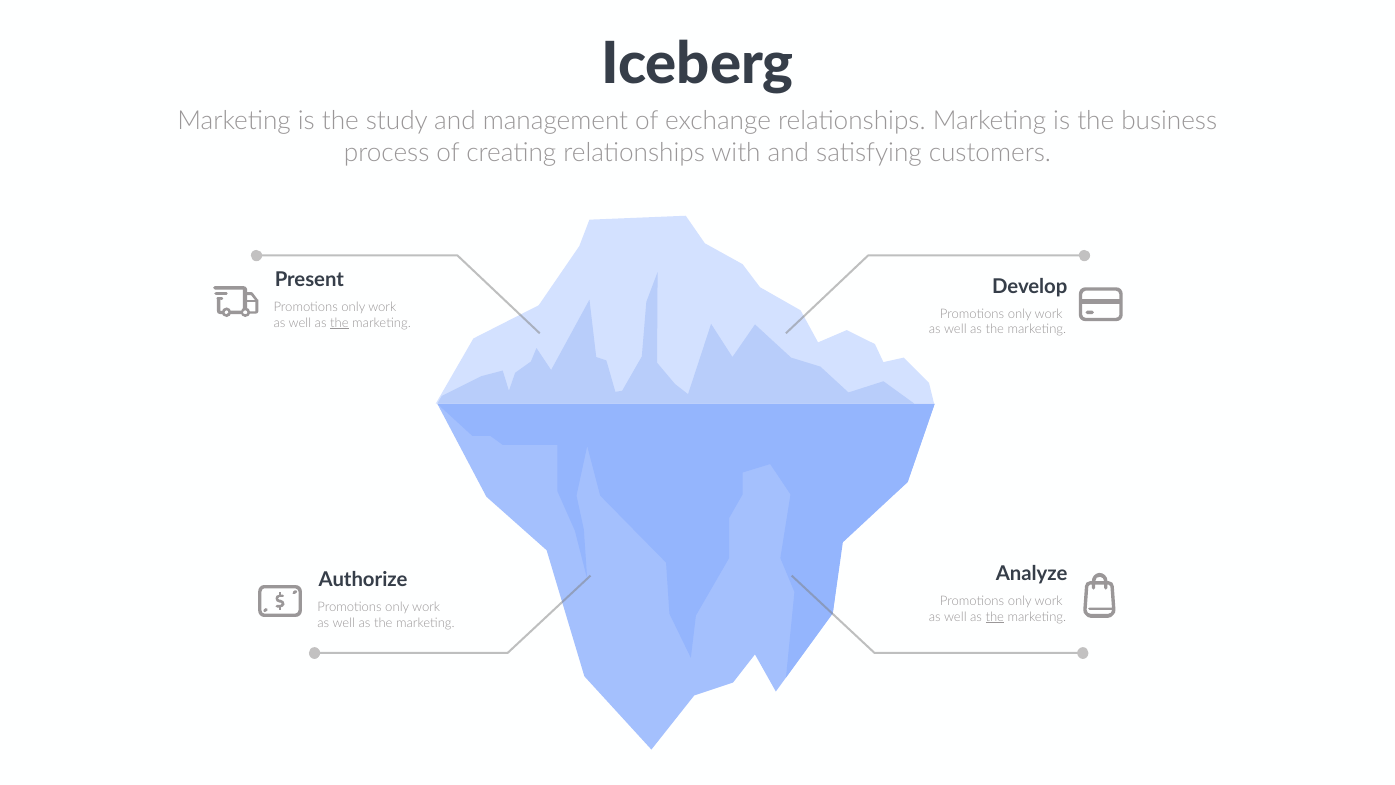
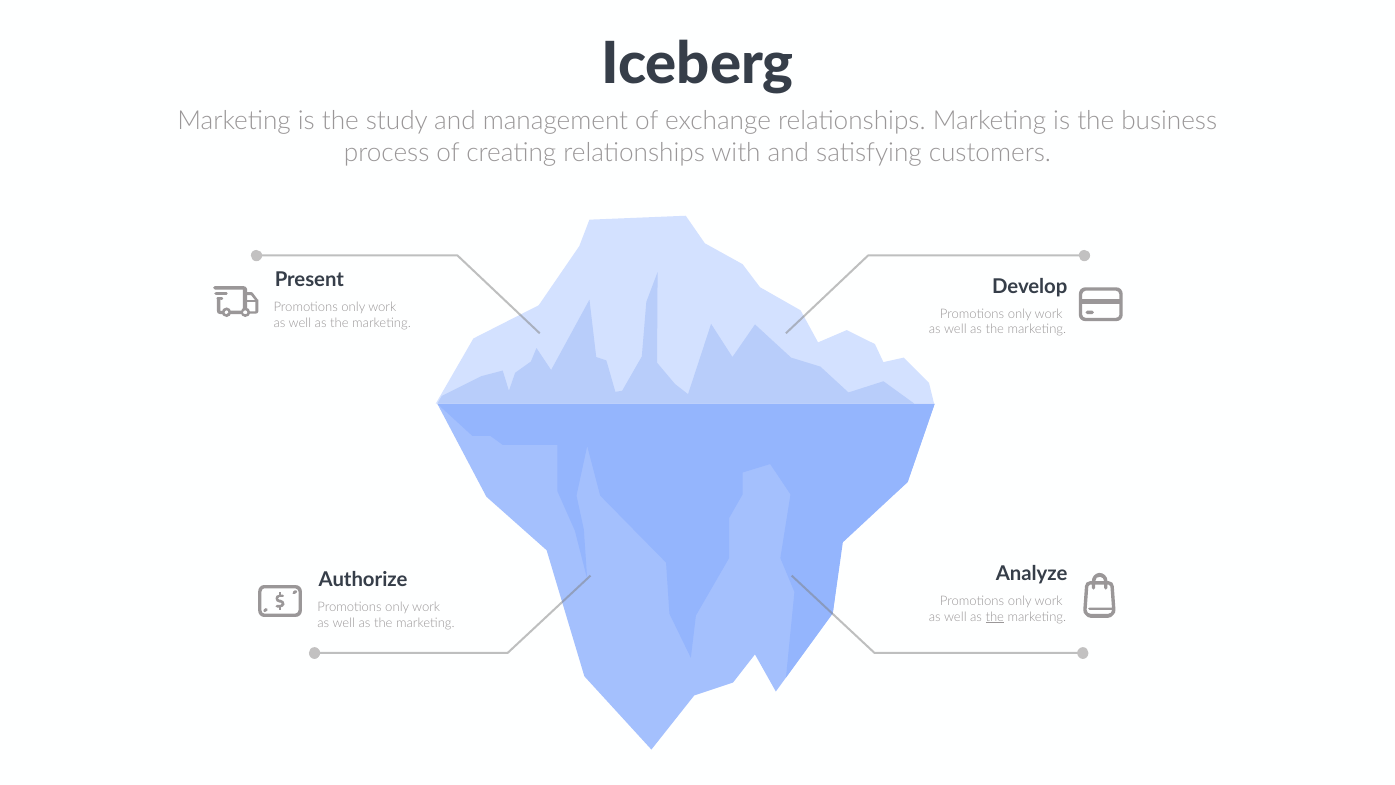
the at (339, 323) underline: present -> none
